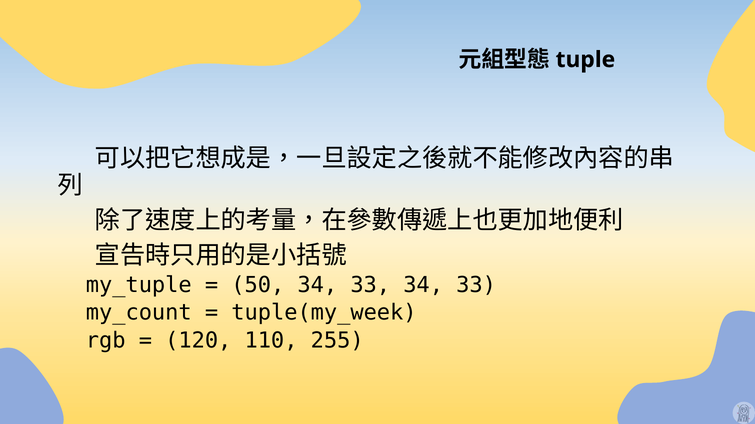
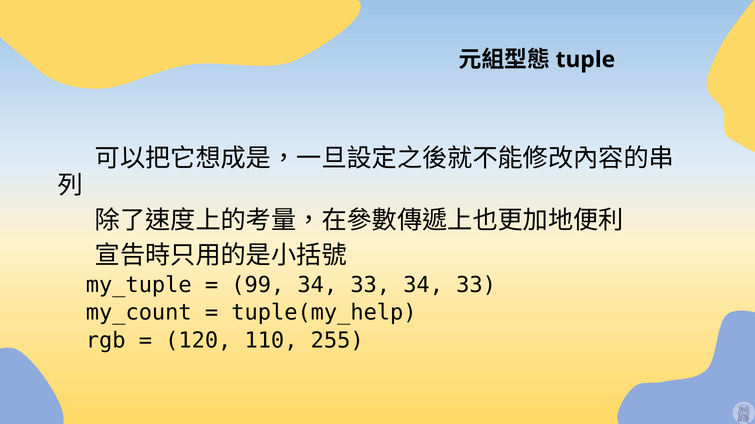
50: 50 -> 99
tuple(my_week: tuple(my_week -> tuple(my_help
